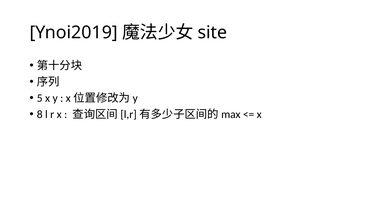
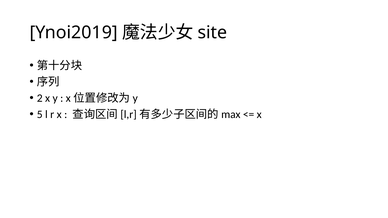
5: 5 -> 2
8: 8 -> 5
